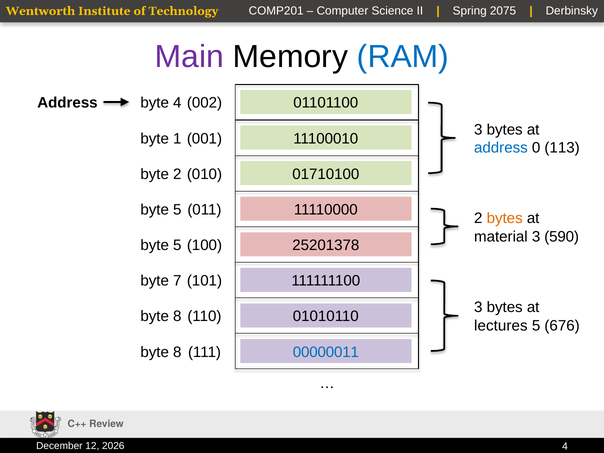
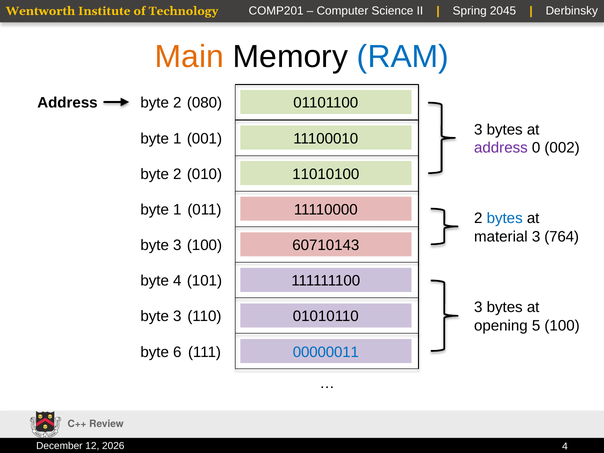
2075: 2075 -> 2045
Main colour: purple -> orange
4 at (177, 103): 4 -> 2
002: 002 -> 080
address at (501, 148) colour: blue -> purple
113: 113 -> 002
01710100: 01710100 -> 11010100
5 at (177, 210): 5 -> 1
bytes at (505, 218) colour: orange -> blue
590: 590 -> 764
5 at (177, 245): 5 -> 3
25201378: 25201378 -> 60710143
byte 7: 7 -> 4
8 at (177, 317): 8 -> 3
lectures: lectures -> opening
5 676: 676 -> 100
8 at (177, 352): 8 -> 6
